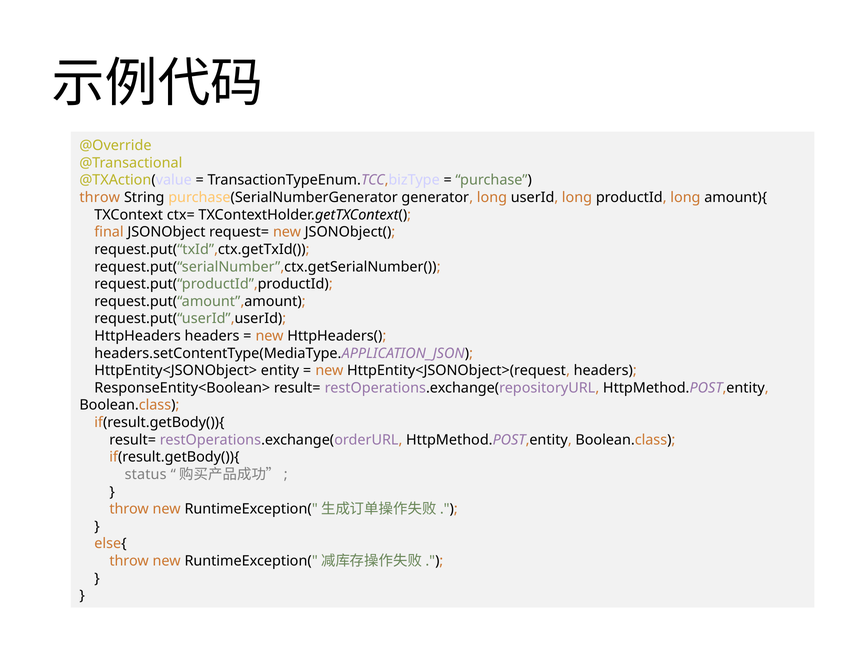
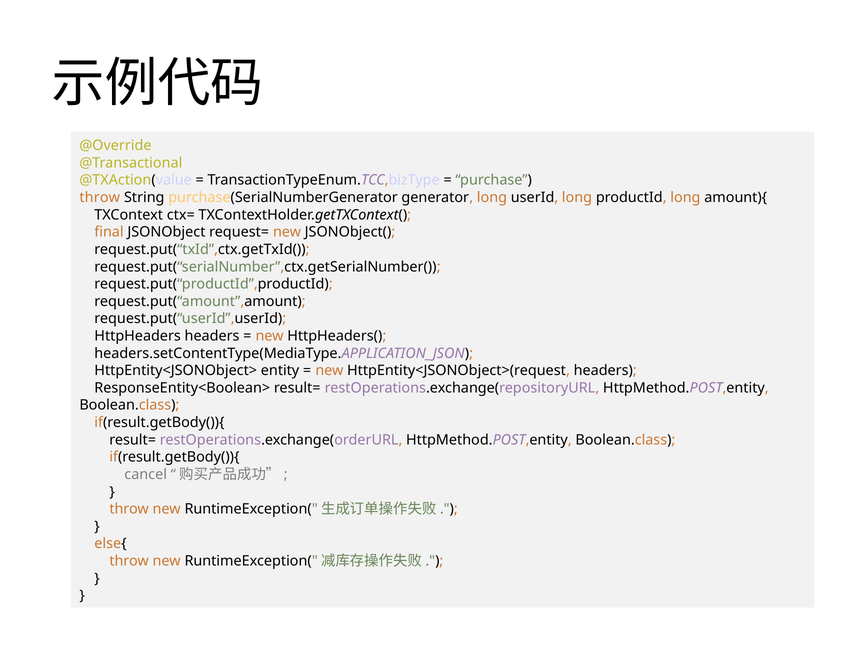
status: status -> cancel
